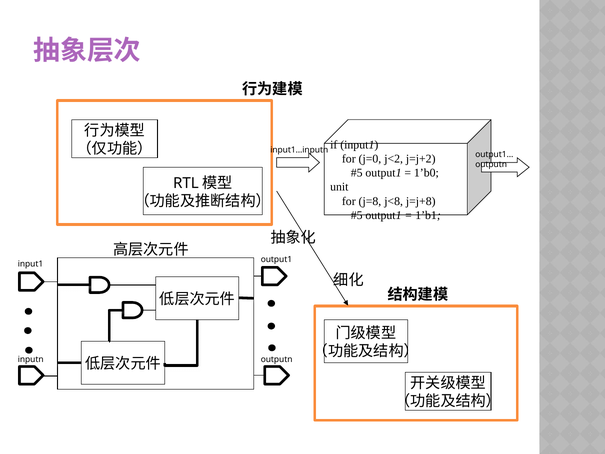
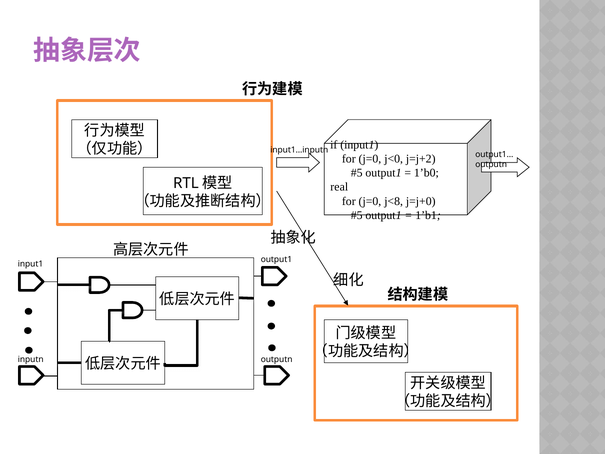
j<2: j<2 -> j<0
unit: unit -> real
j=8 at (370, 201): j=8 -> j=0
j=j+8: j=j+8 -> j=j+0
